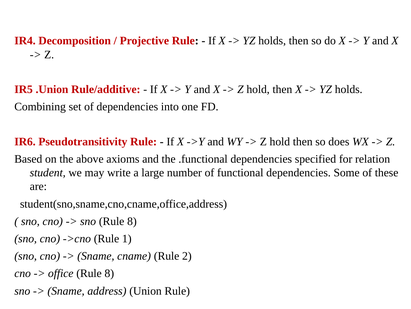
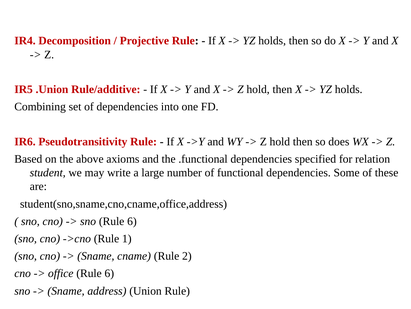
sno Rule 8: 8 -> 6
office Rule 8: 8 -> 6
